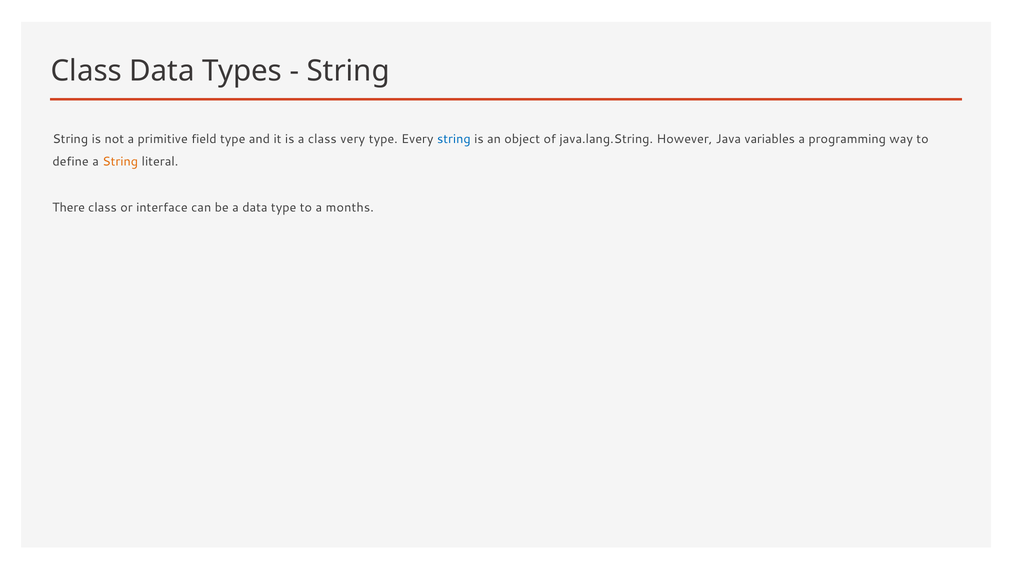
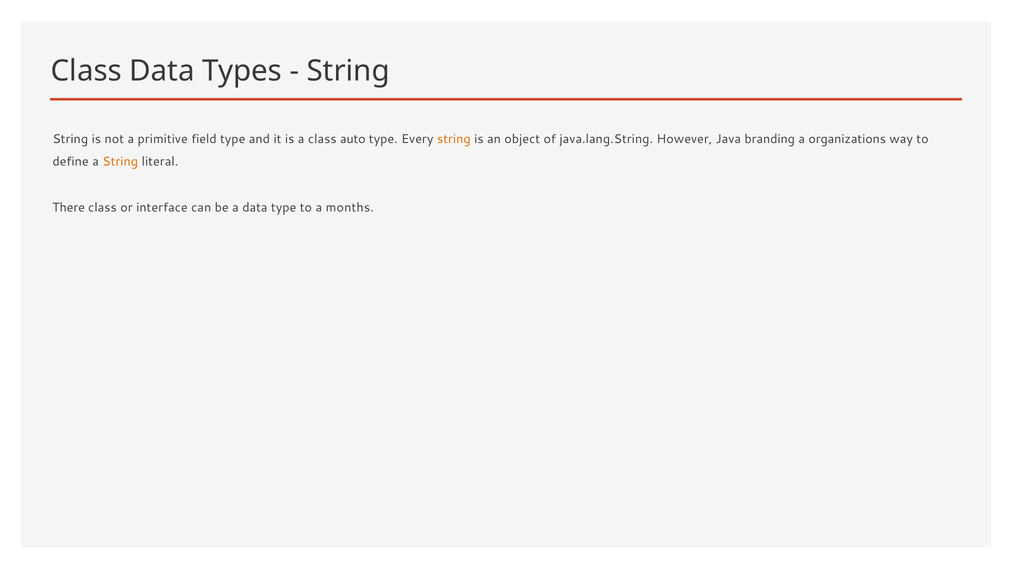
very: very -> auto
string at (454, 139) colour: blue -> orange
variables: variables -> branding
programming: programming -> organizations
